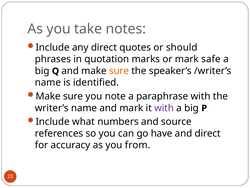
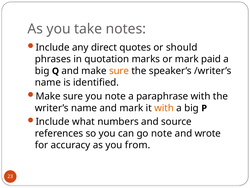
safe: safe -> paid
with at (164, 108) colour: purple -> orange
go have: have -> note
and direct: direct -> wrote
